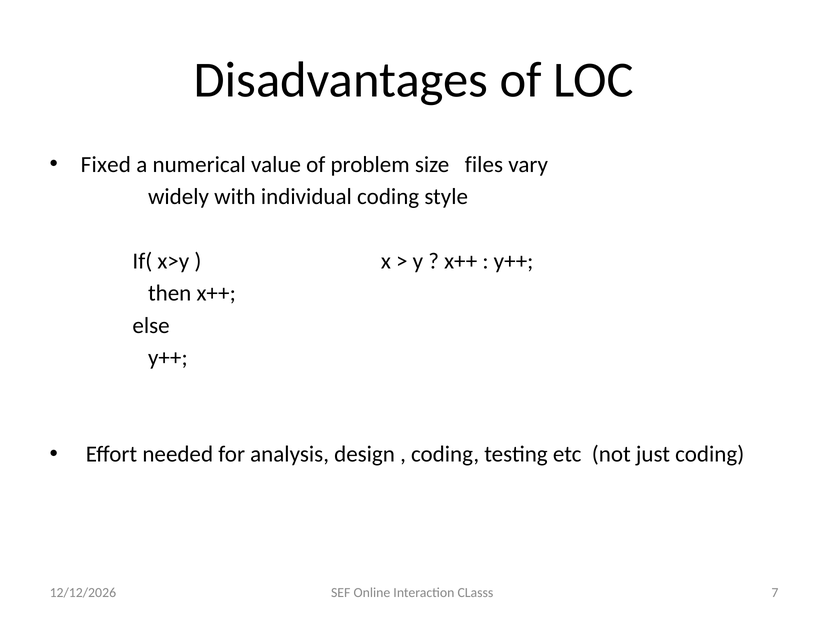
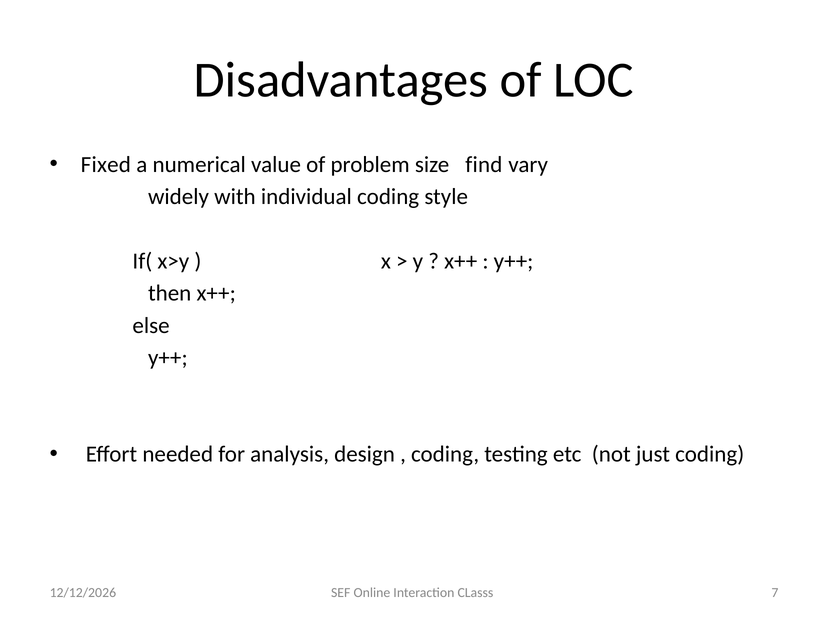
files: files -> find
